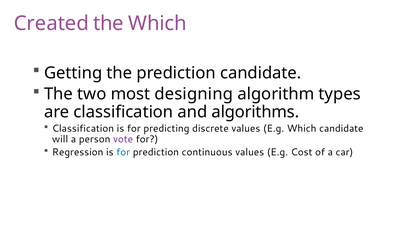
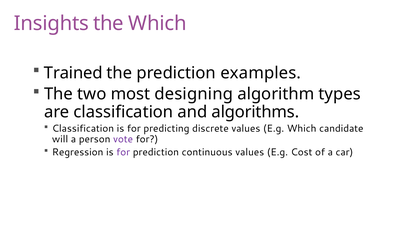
Created: Created -> Insights
Getting: Getting -> Trained
prediction candidate: candidate -> examples
for at (123, 152) colour: blue -> purple
